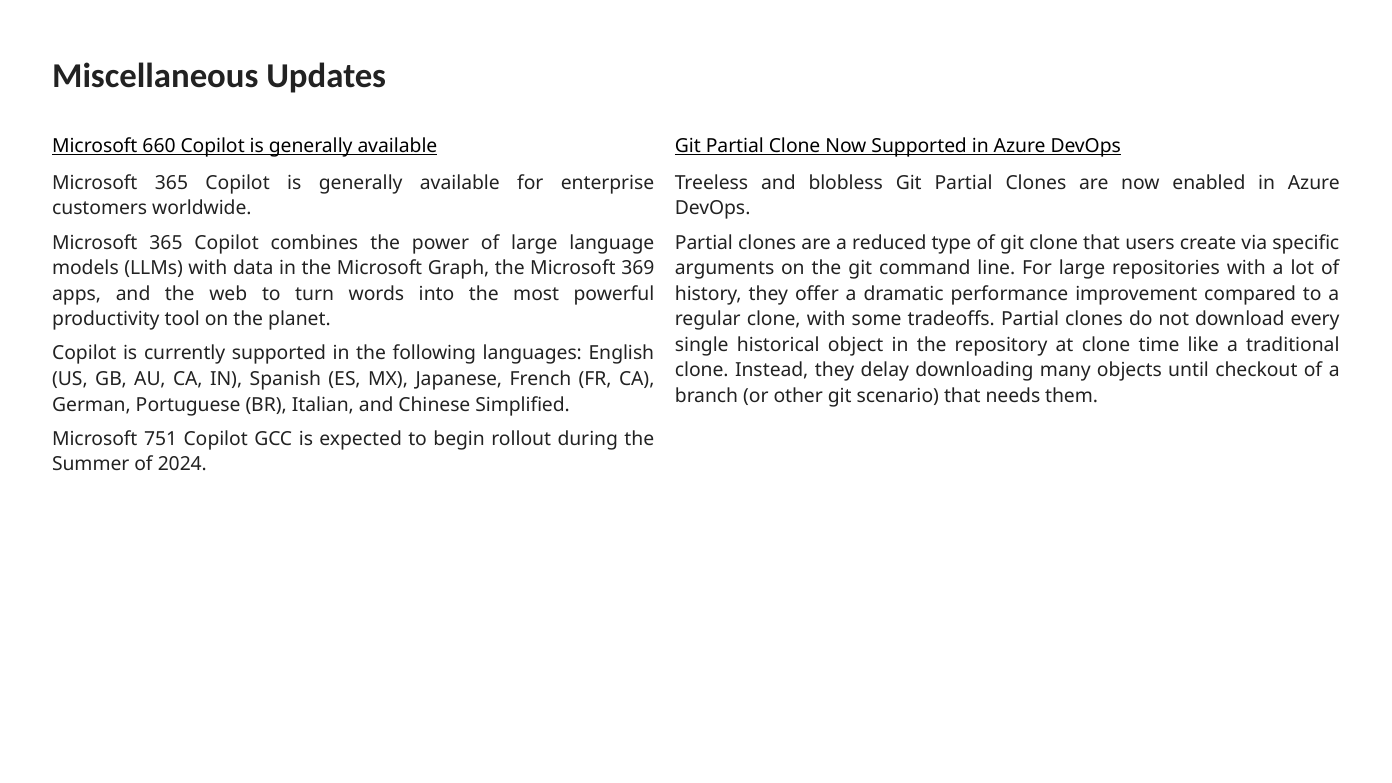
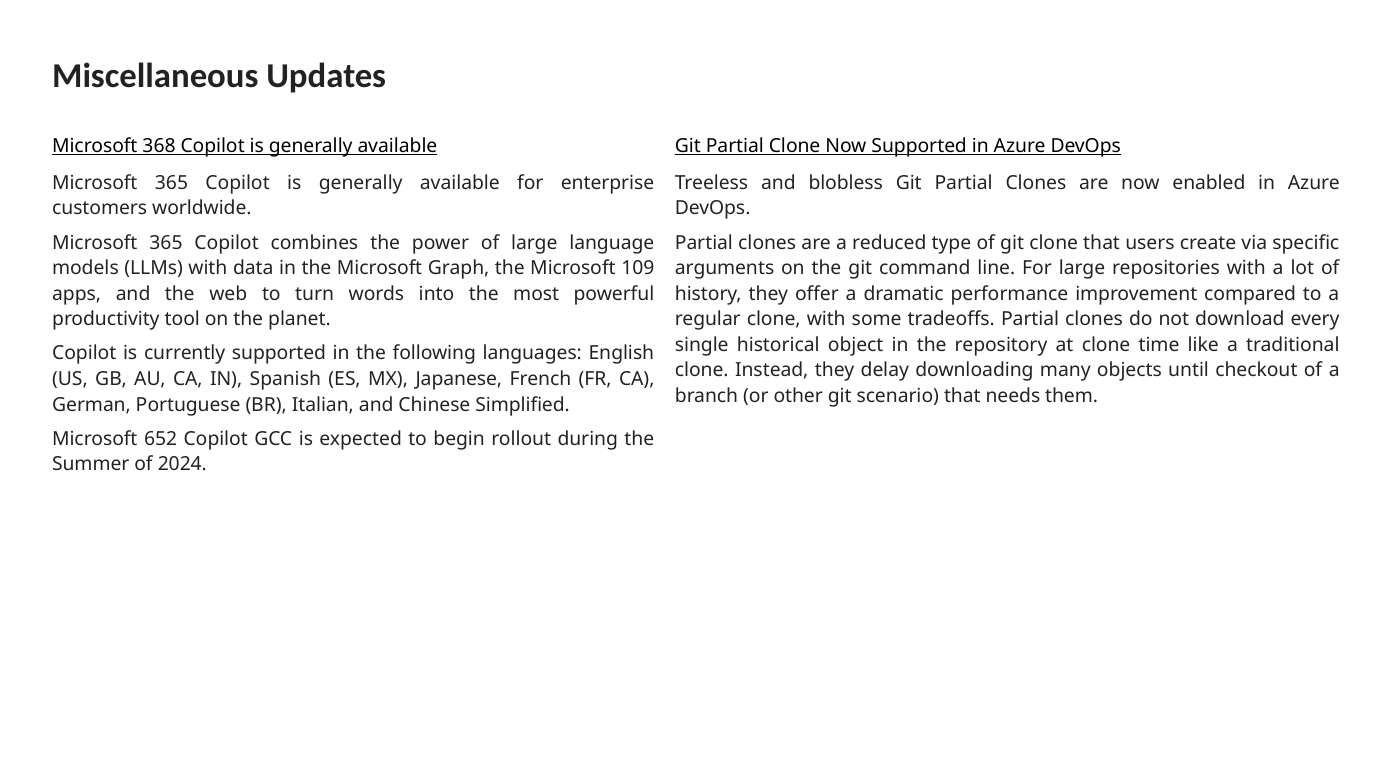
660: 660 -> 368
369: 369 -> 109
751: 751 -> 652
